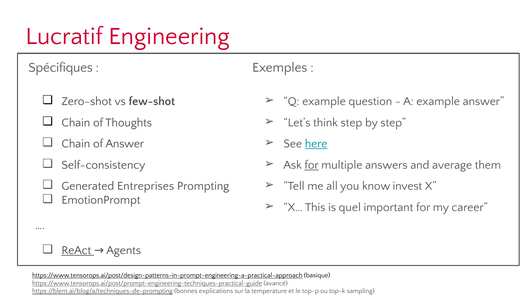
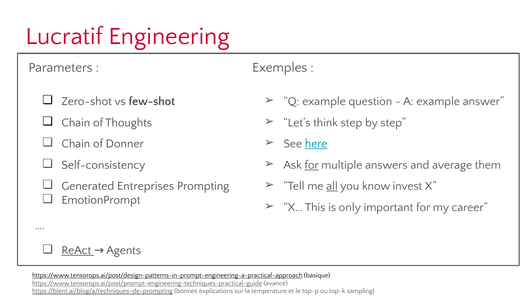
Spécifiques: Spécifiques -> Parameters
of Answer: Answer -> Donner
all underline: none -> present
quel: quel -> only
